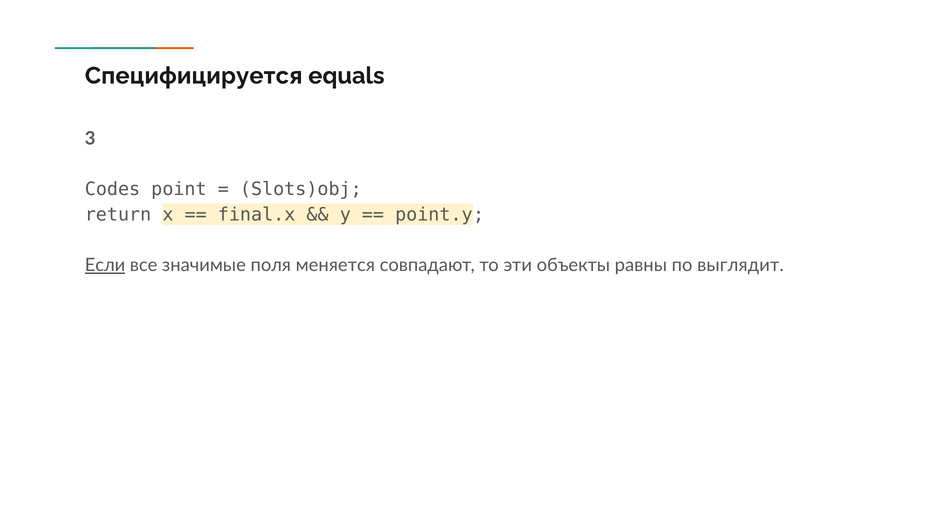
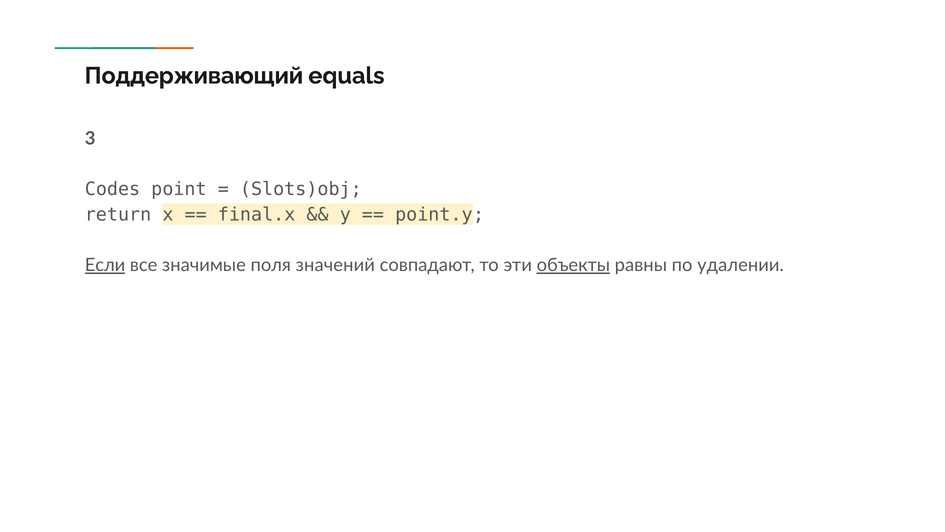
Специфицируется: Специфицируется -> Поддерживающий
меняется: меняется -> значений
объекты underline: none -> present
выглядит: выглядит -> удалении
